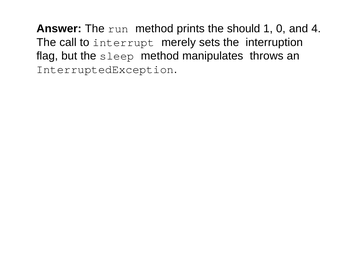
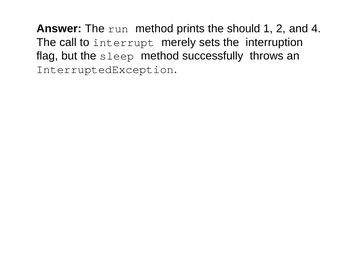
0: 0 -> 2
manipulates: manipulates -> successfully
